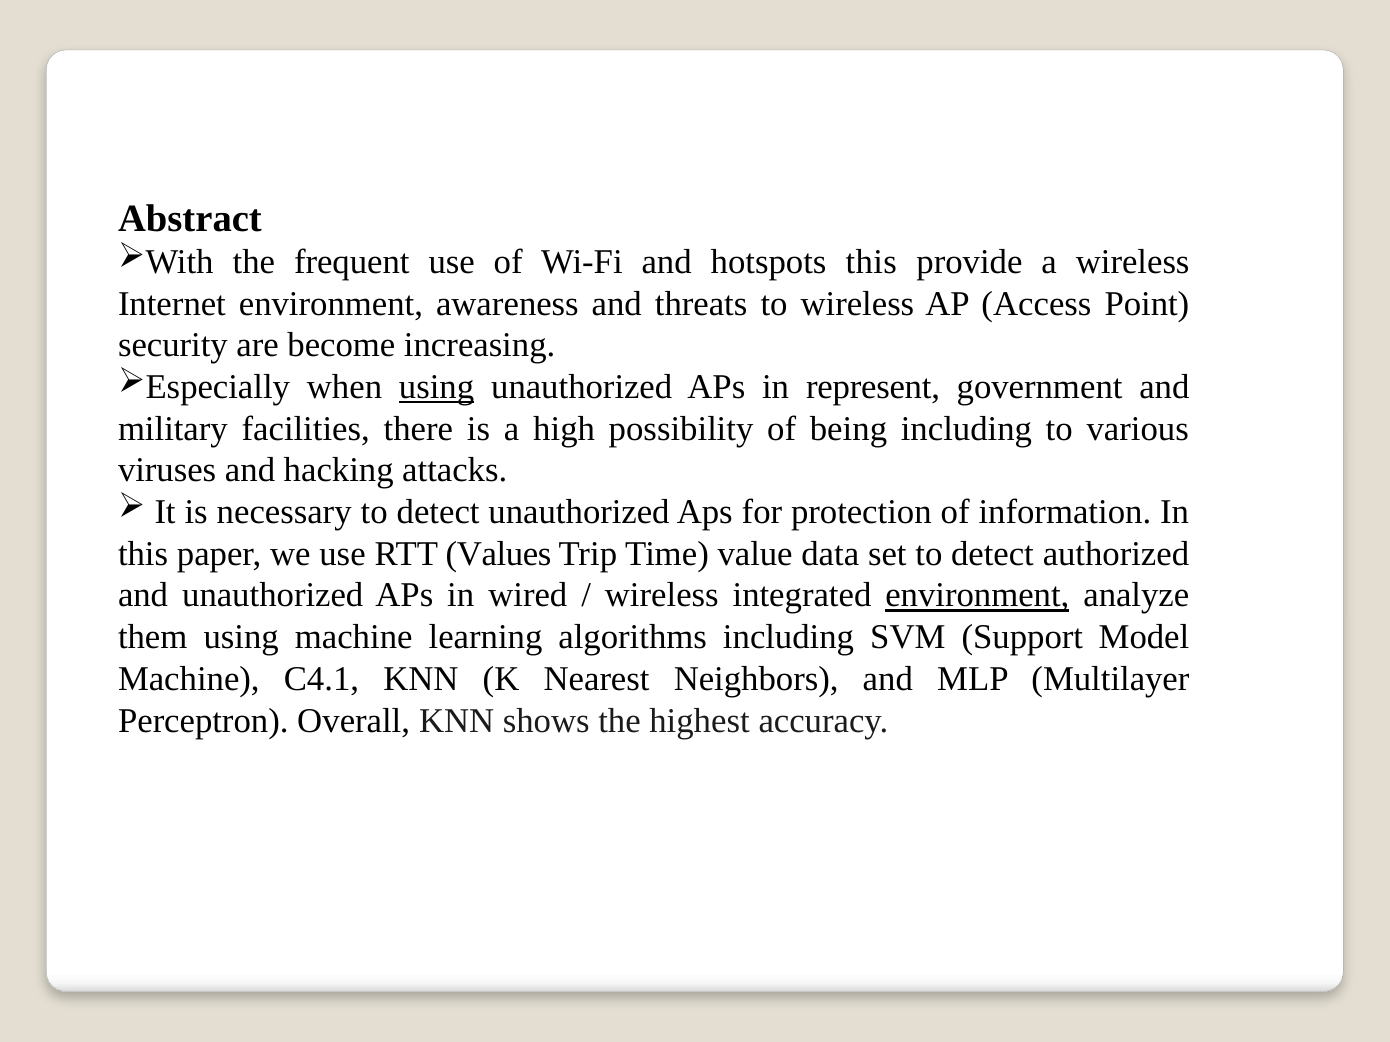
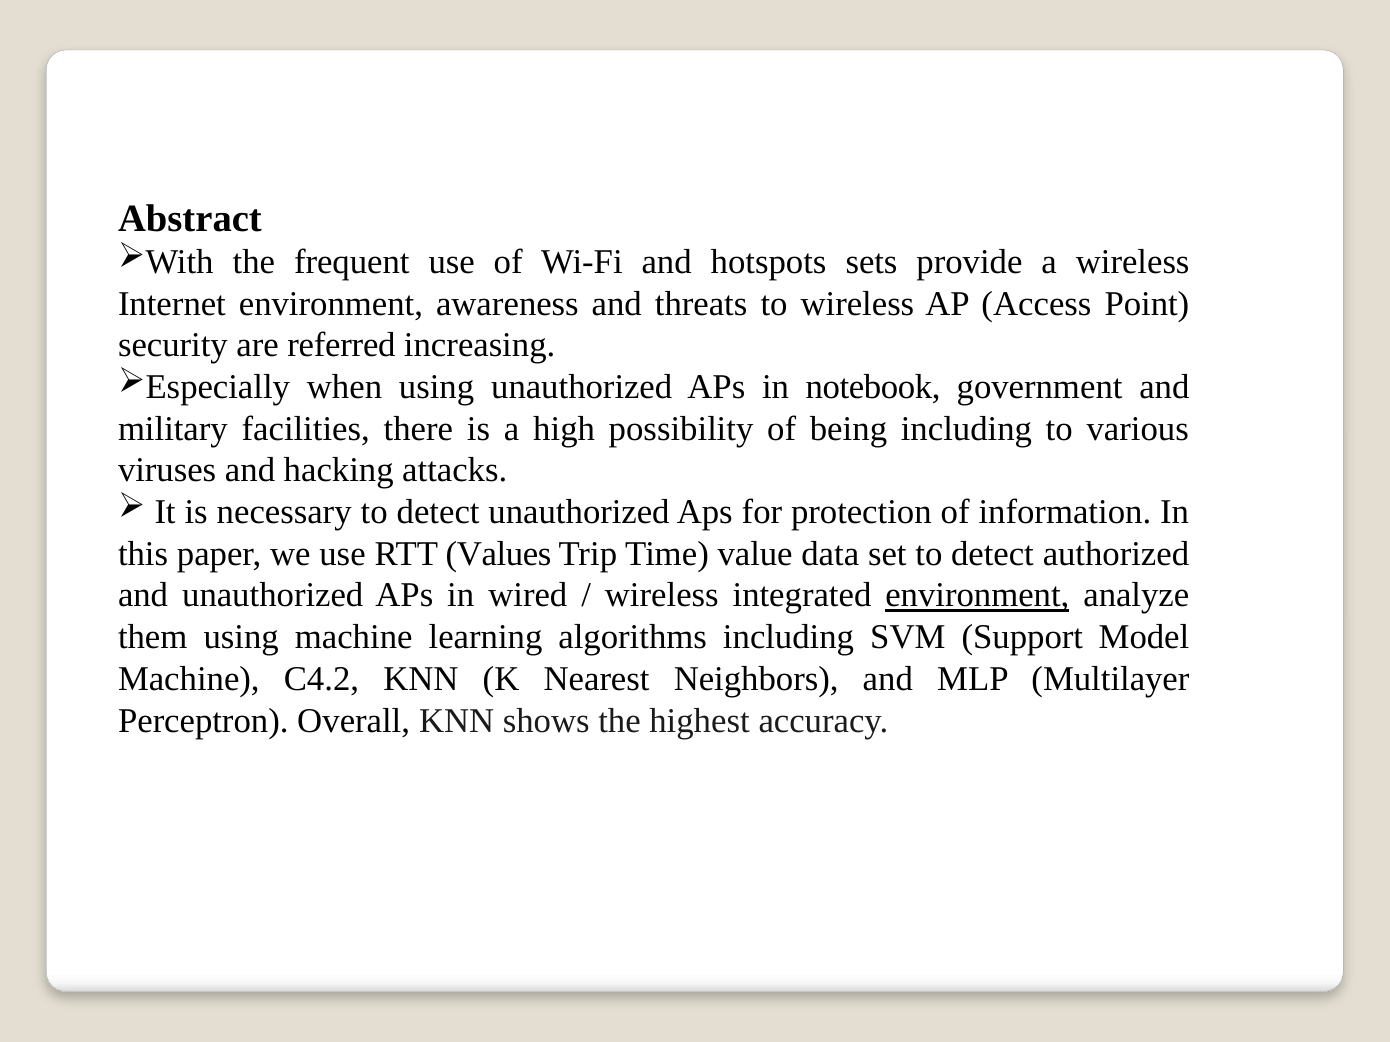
hotspots this: this -> sets
become: become -> referred
using at (437, 387) underline: present -> none
represent: represent -> notebook
C4.1: C4.1 -> C4.2
